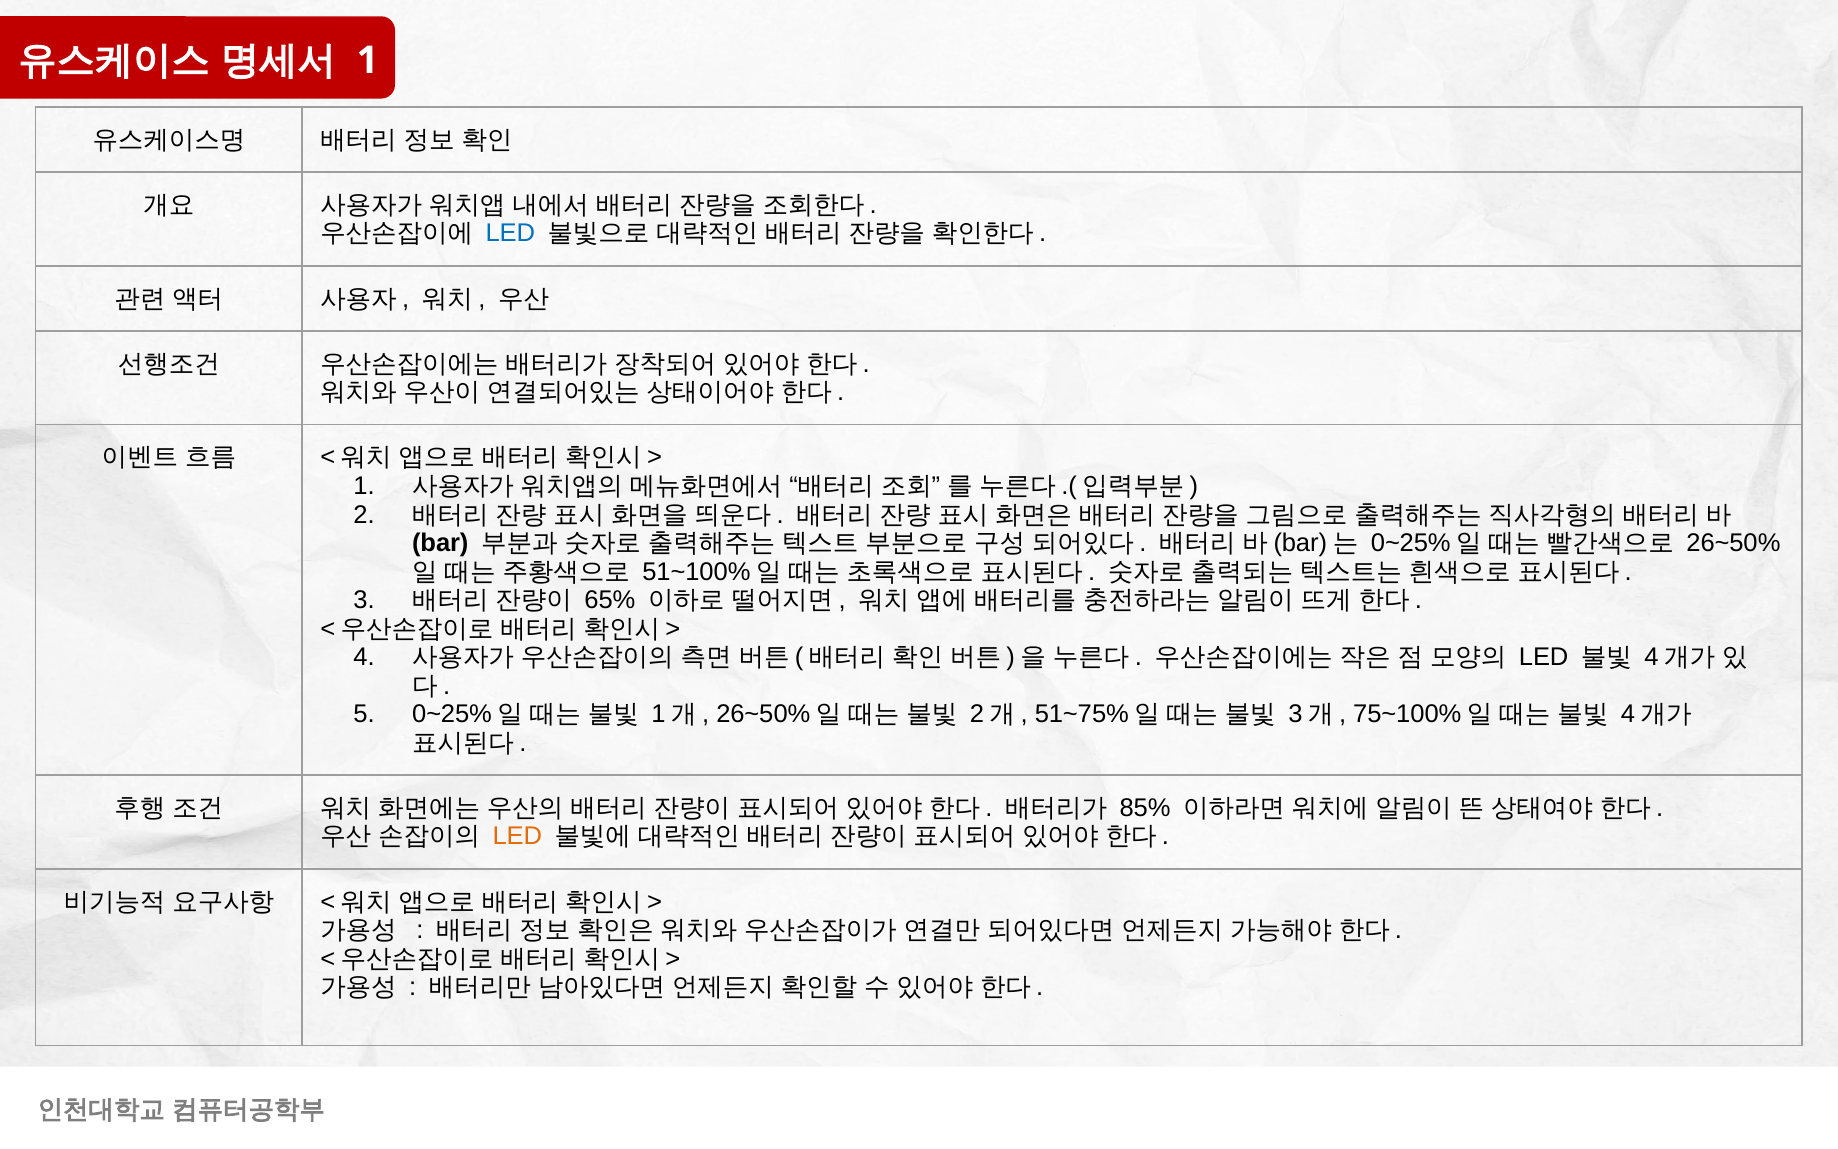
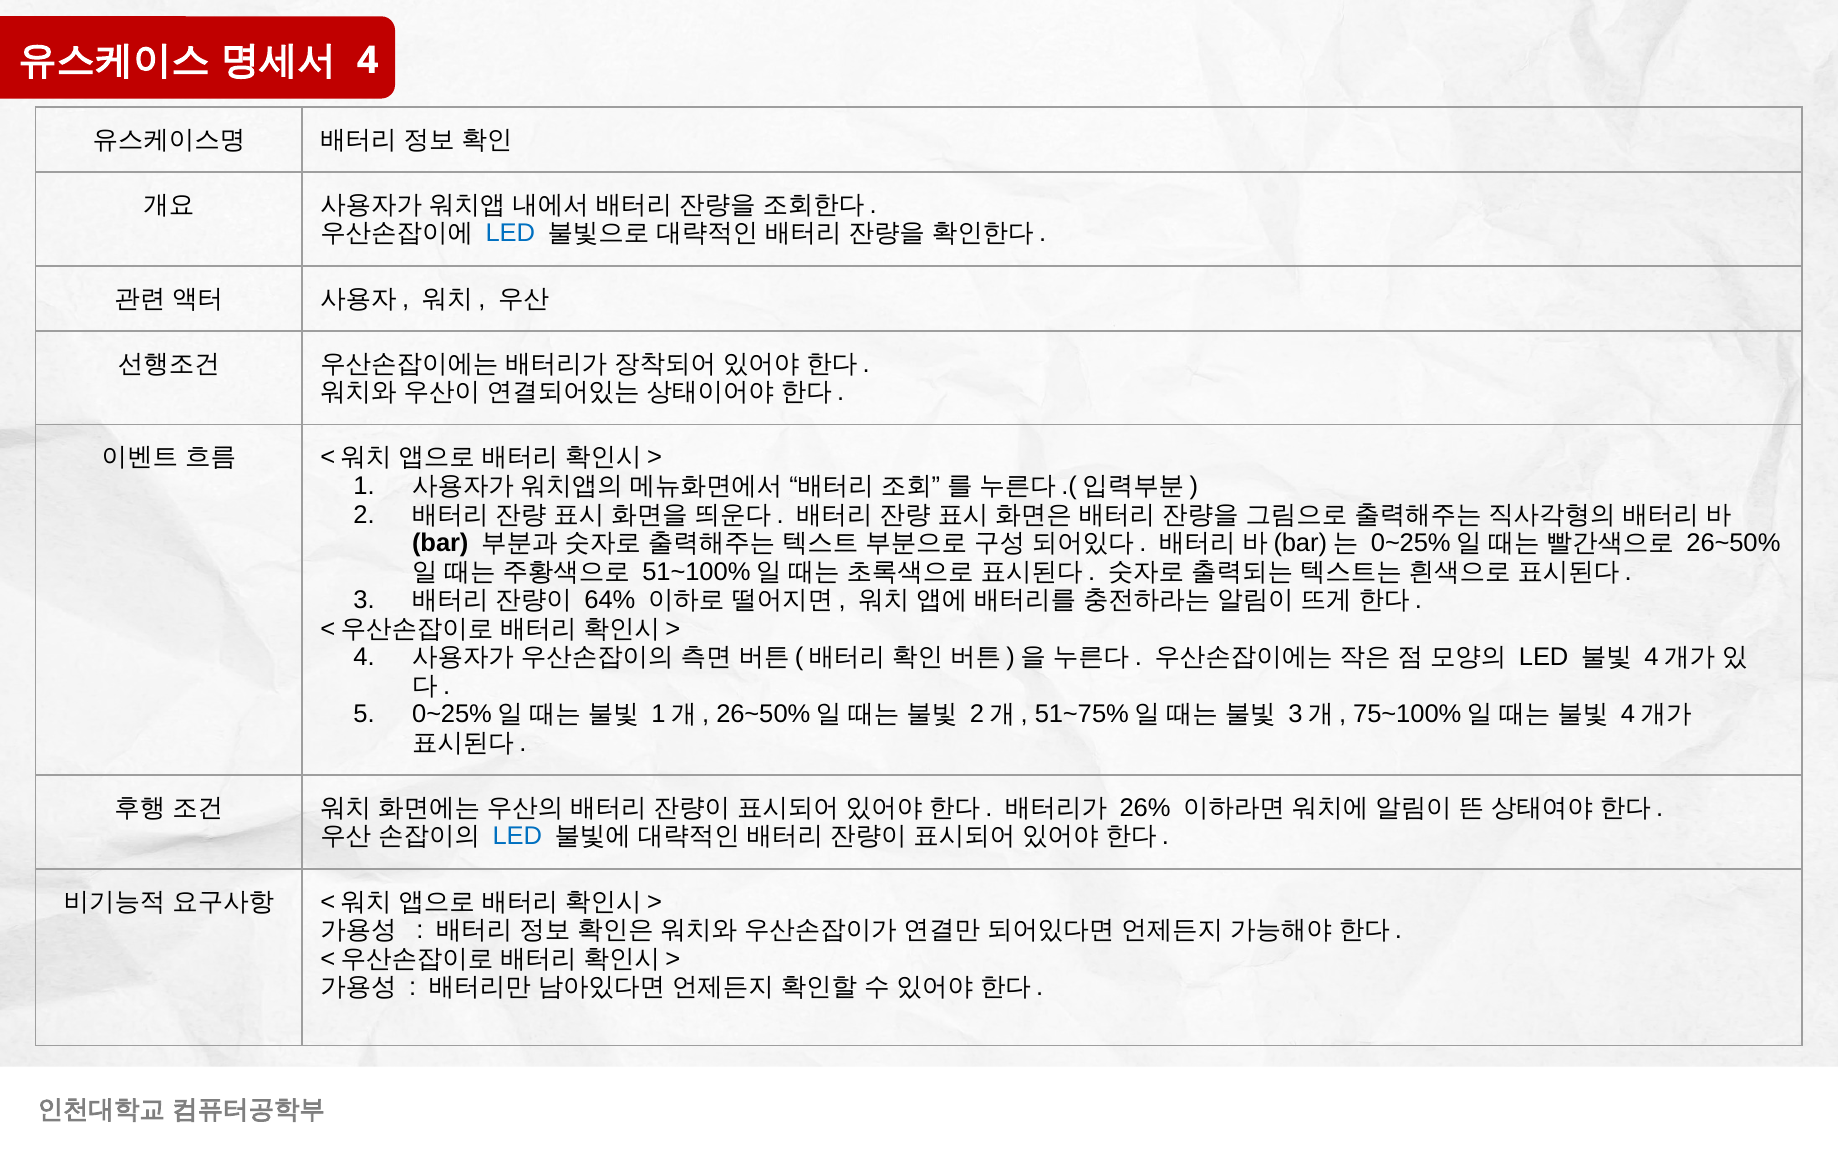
1 at (368, 60): 1 -> 4
65%: 65% -> 64%
85%: 85% -> 26%
LED at (517, 836) colour: orange -> blue
